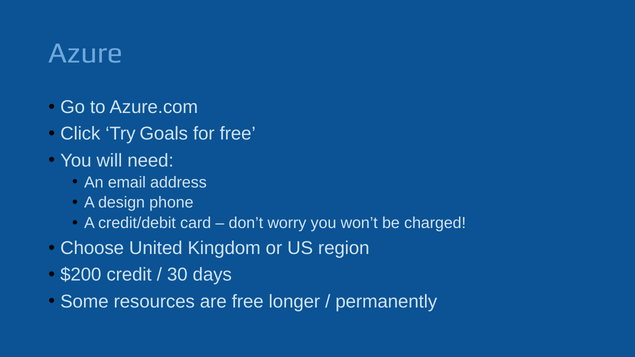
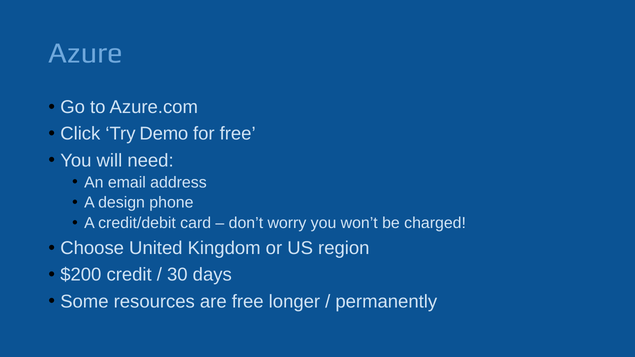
Goals: Goals -> Demo
